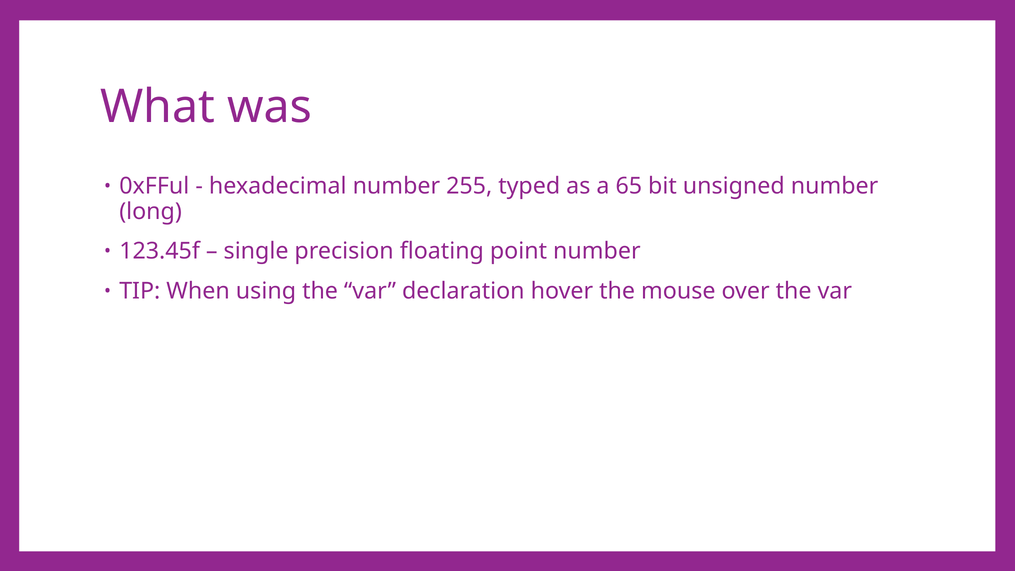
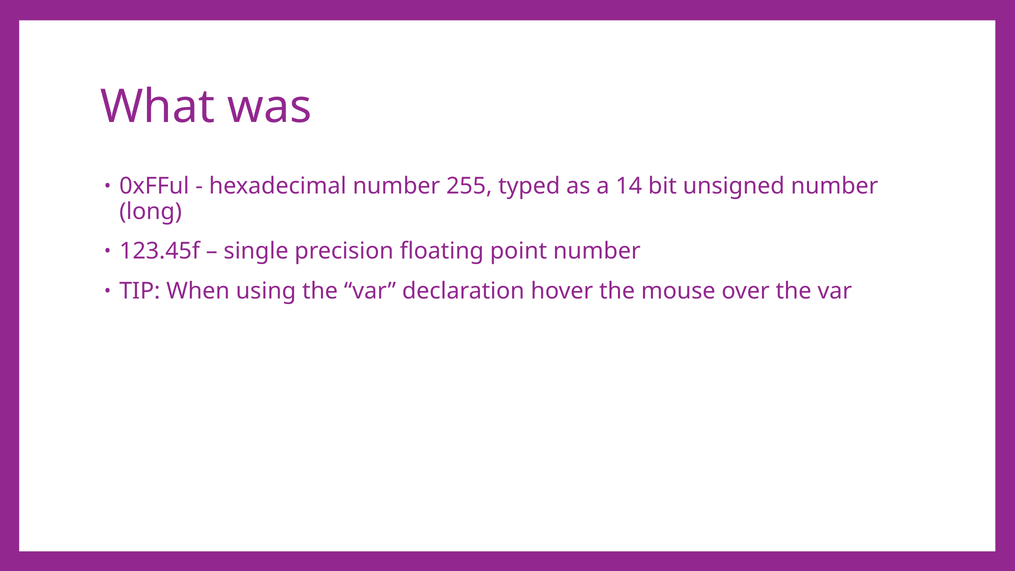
65: 65 -> 14
